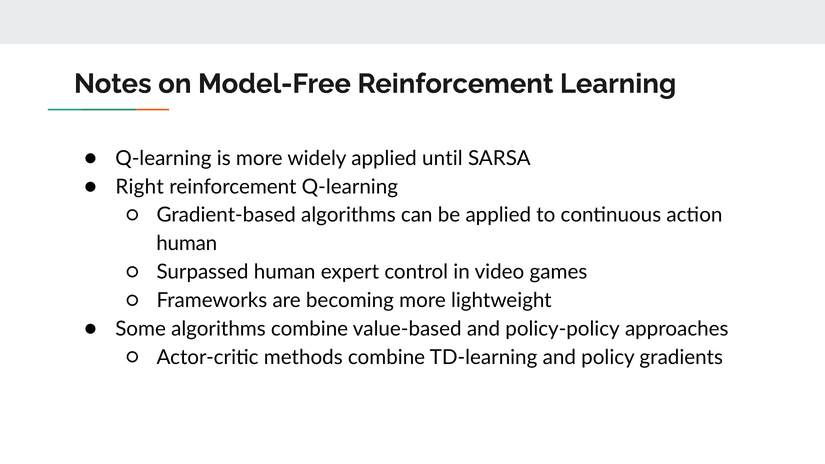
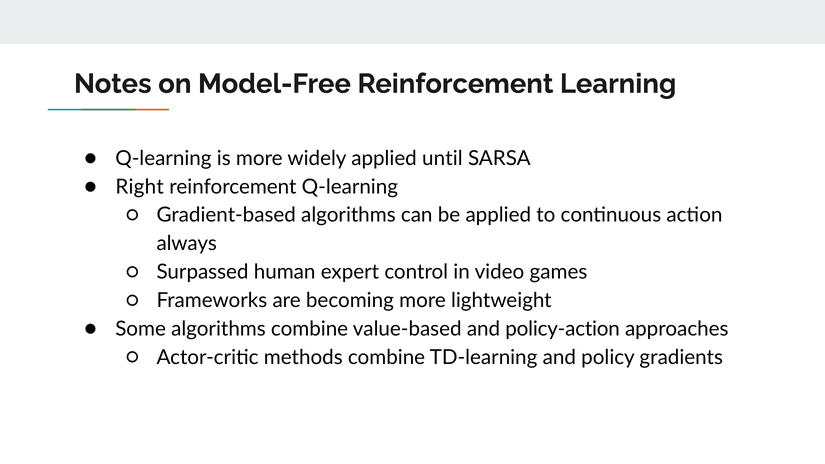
human at (187, 244): human -> always
policy-policy: policy-policy -> policy-action
